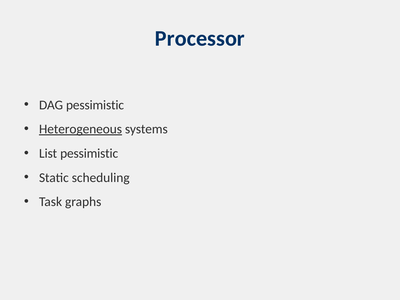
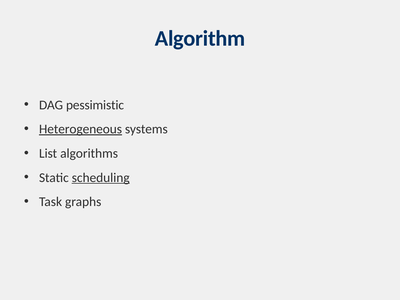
Processor: Processor -> Algorithm
List pessimistic: pessimistic -> algorithms
scheduling underline: none -> present
